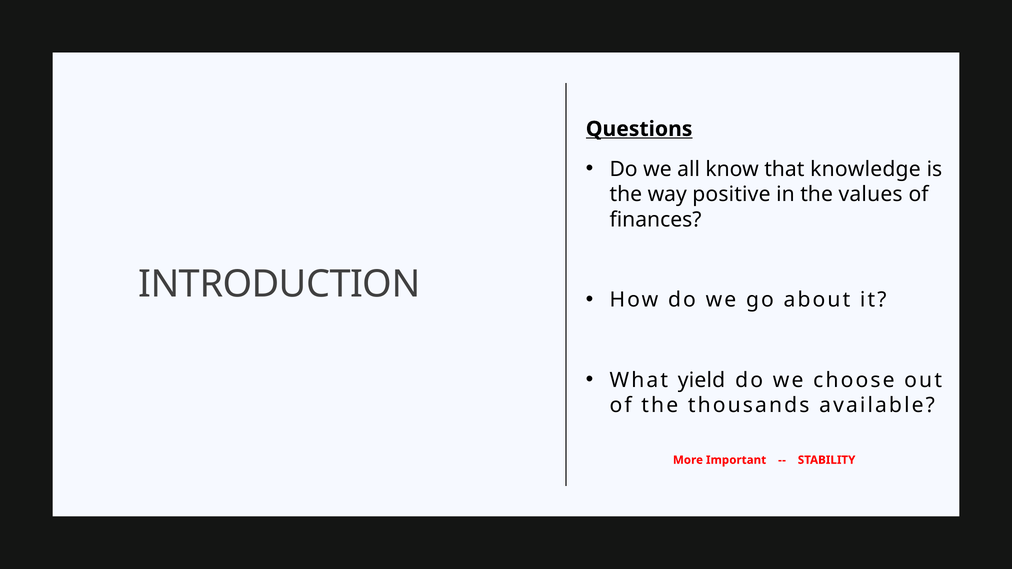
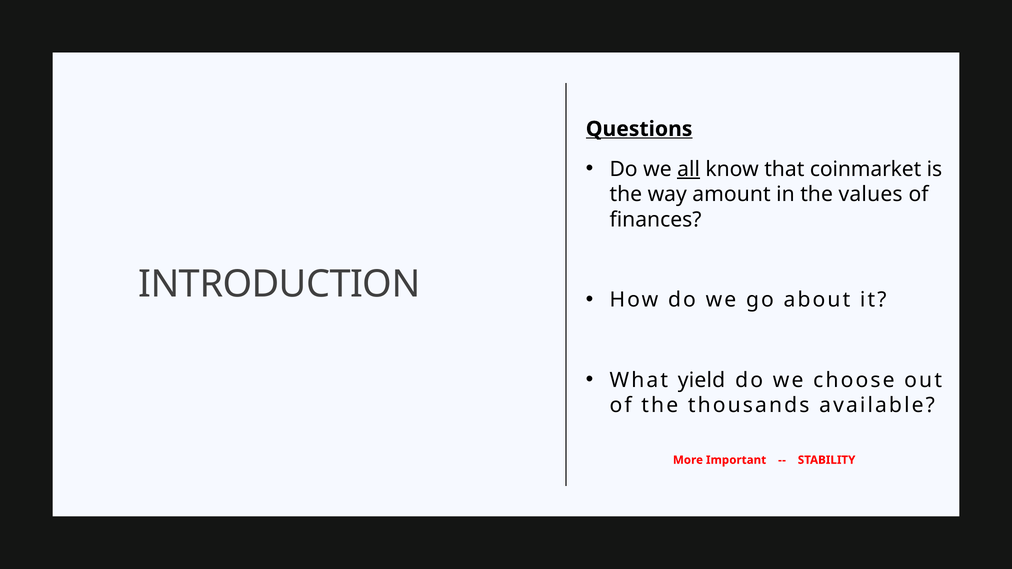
all underline: none -> present
knowledge: knowledge -> coinmarket
positive: positive -> amount
